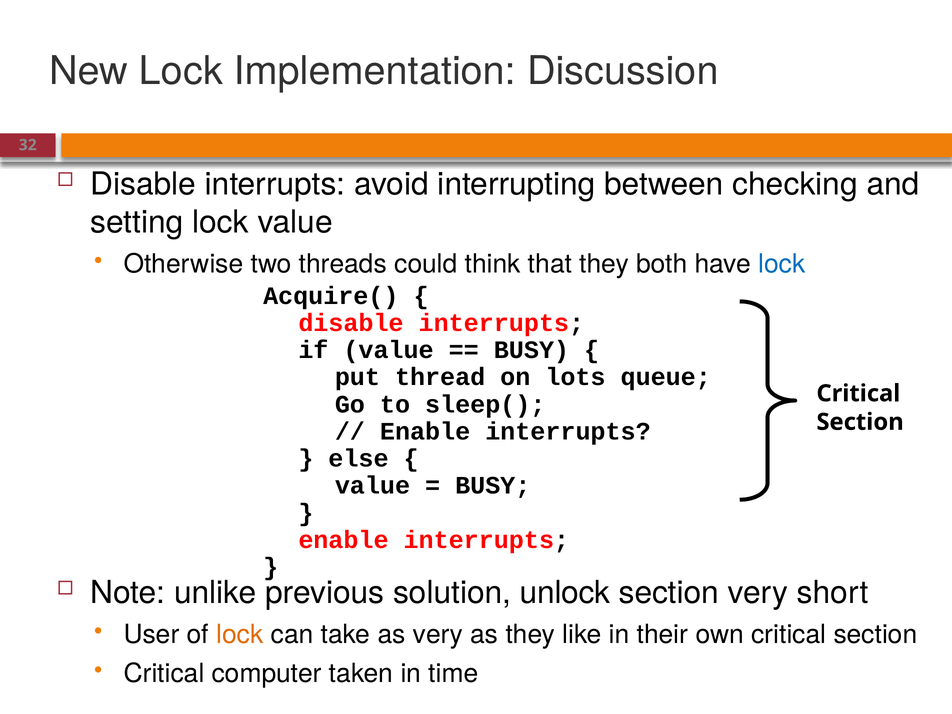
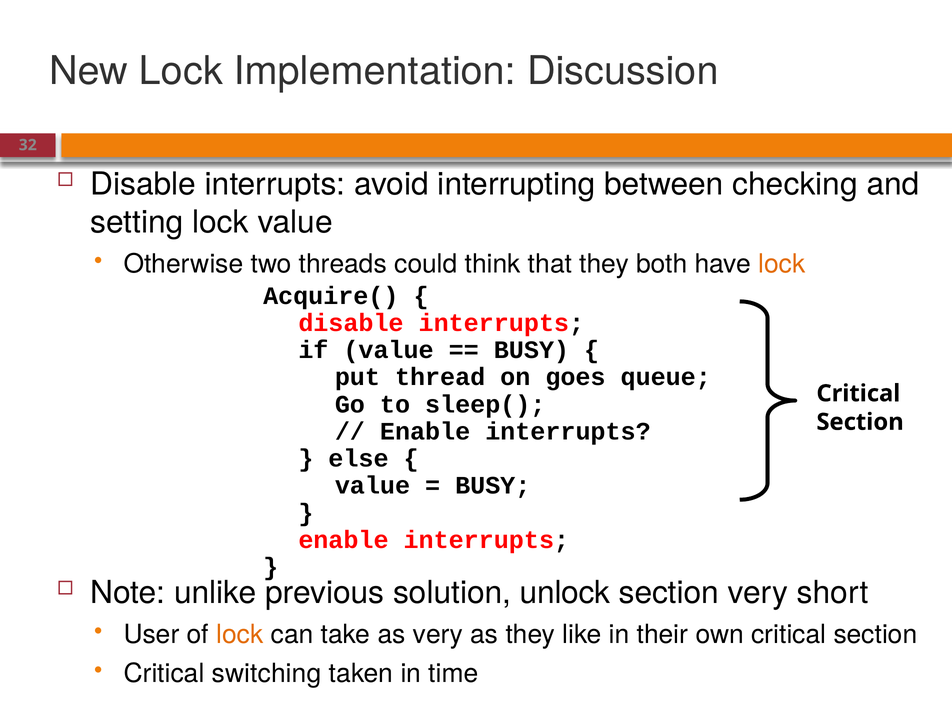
lock at (782, 264) colour: blue -> orange
lots: lots -> goes
computer: computer -> switching
